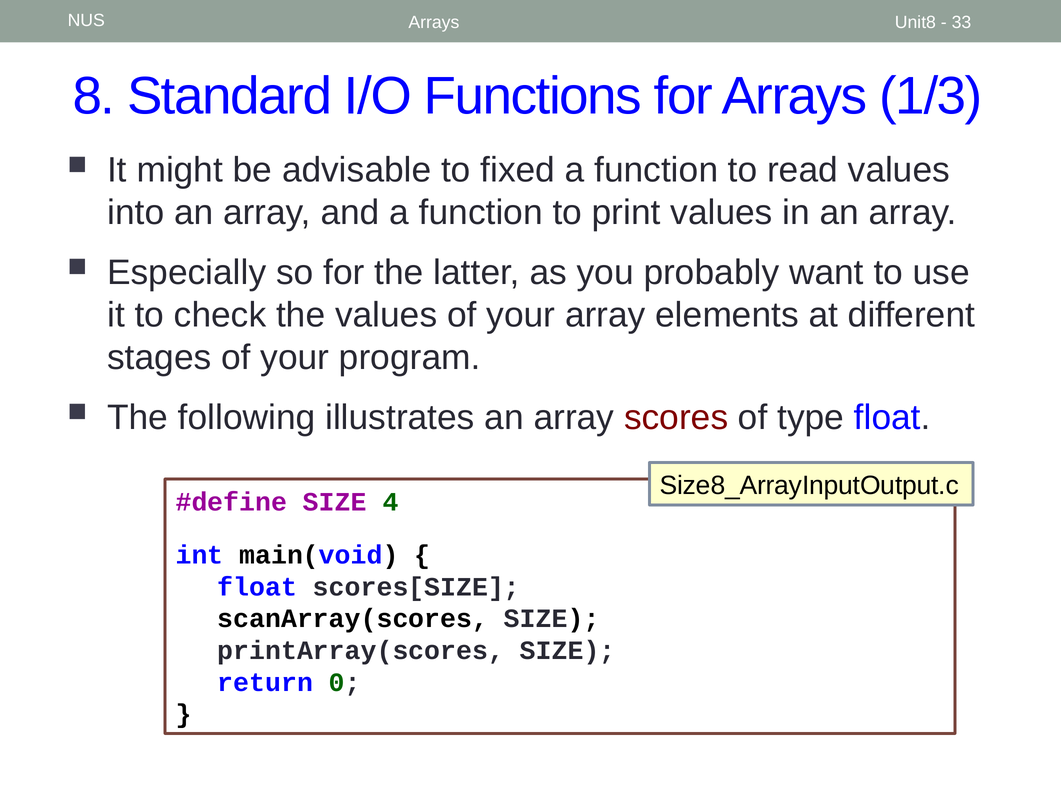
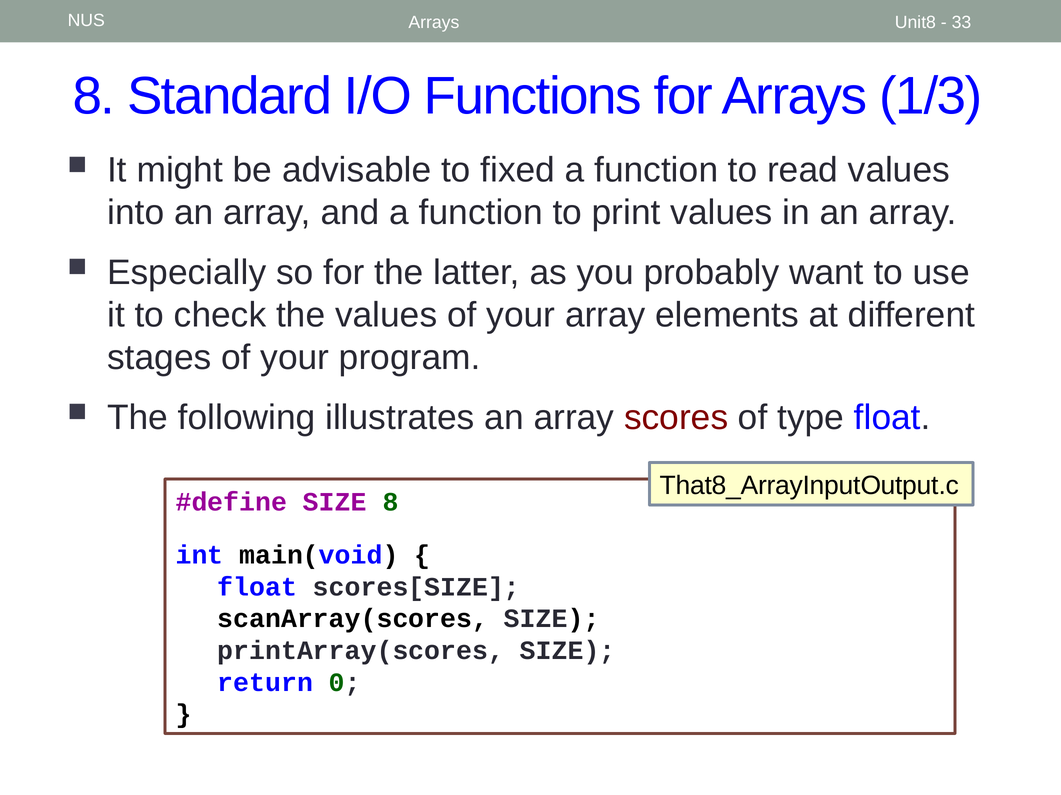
Size8_ArrayInputOutput.c: Size8_ArrayInputOutput.c -> That8_ArrayInputOutput.c
SIZE 4: 4 -> 8
